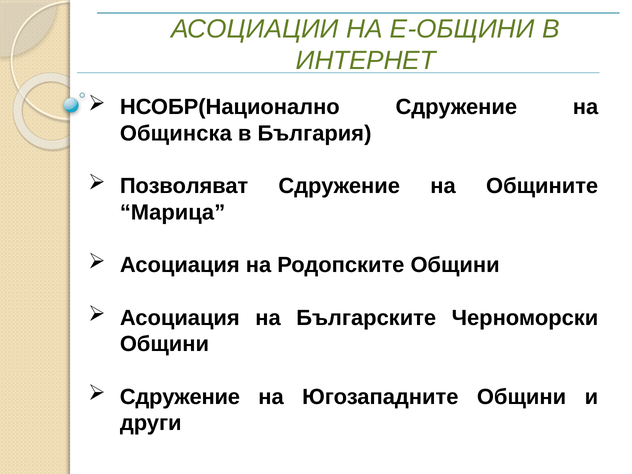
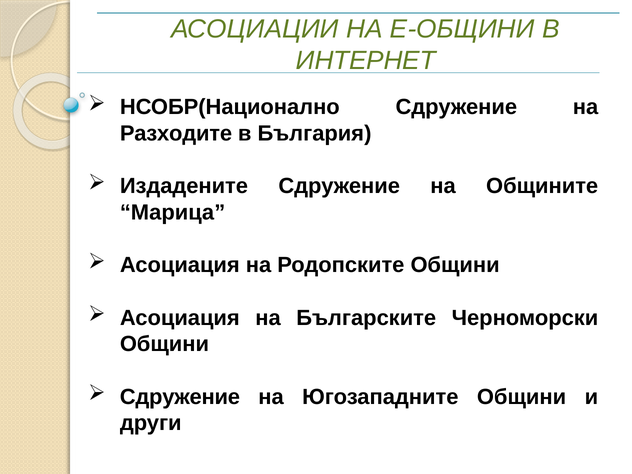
Общинска: Общинска -> Разходите
Позволяват: Позволяват -> Издадените
